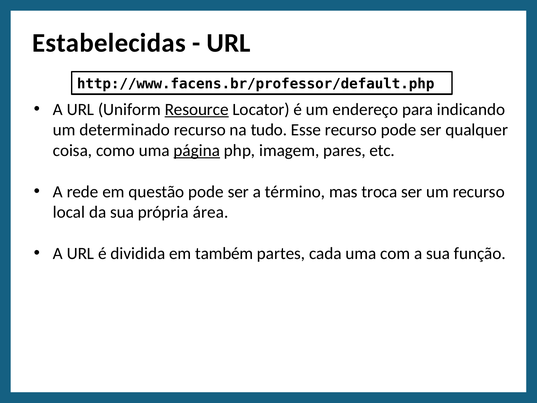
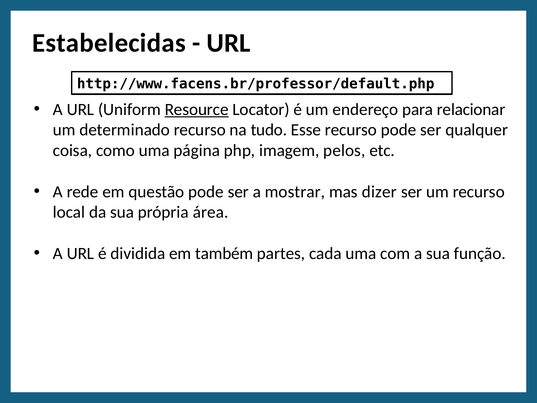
indicando: indicando -> relacionar
página underline: present -> none
pares: pares -> pelos
término: término -> mostrar
troca: troca -> dizer
